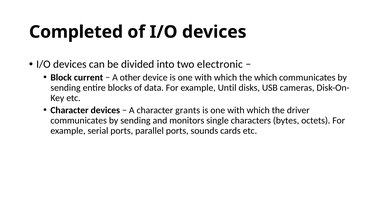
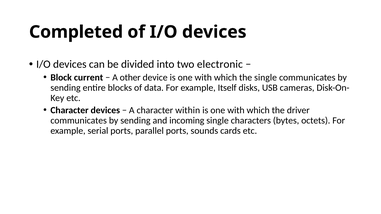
the which: which -> single
Until: Until -> Itself
grants: grants -> within
monitors: monitors -> incoming
